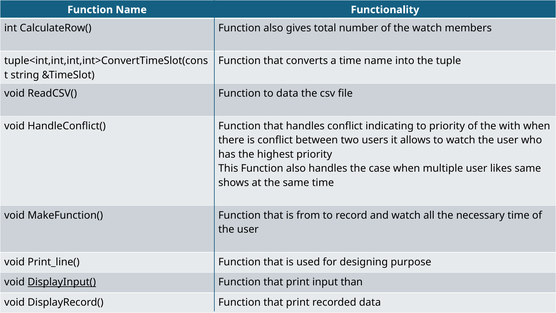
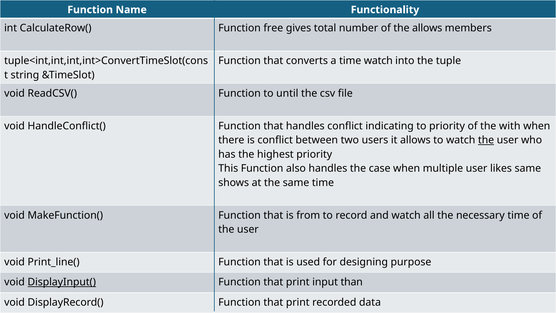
CalculateRow( Function also: also -> free
the watch: watch -> allows
time name: name -> watch
to data: data -> until
the at (486, 140) underline: none -> present
